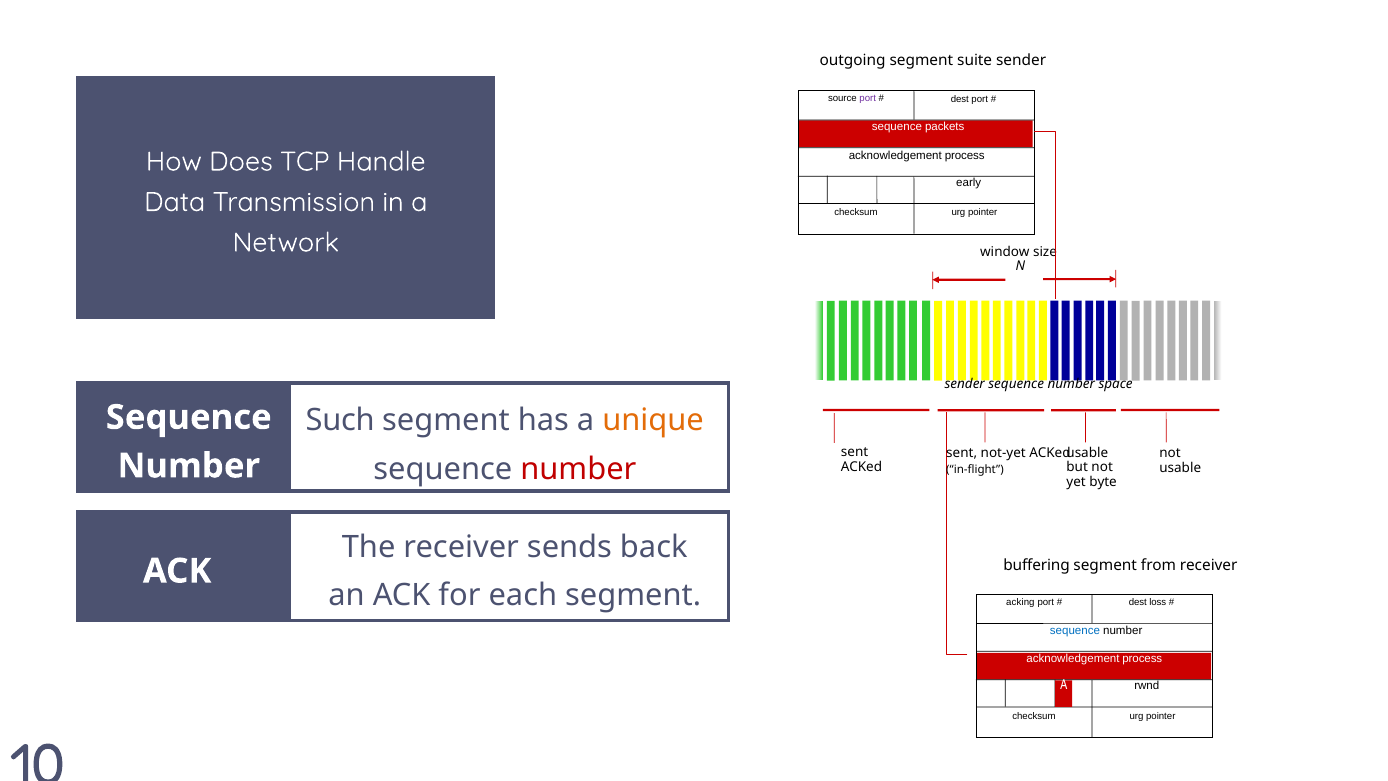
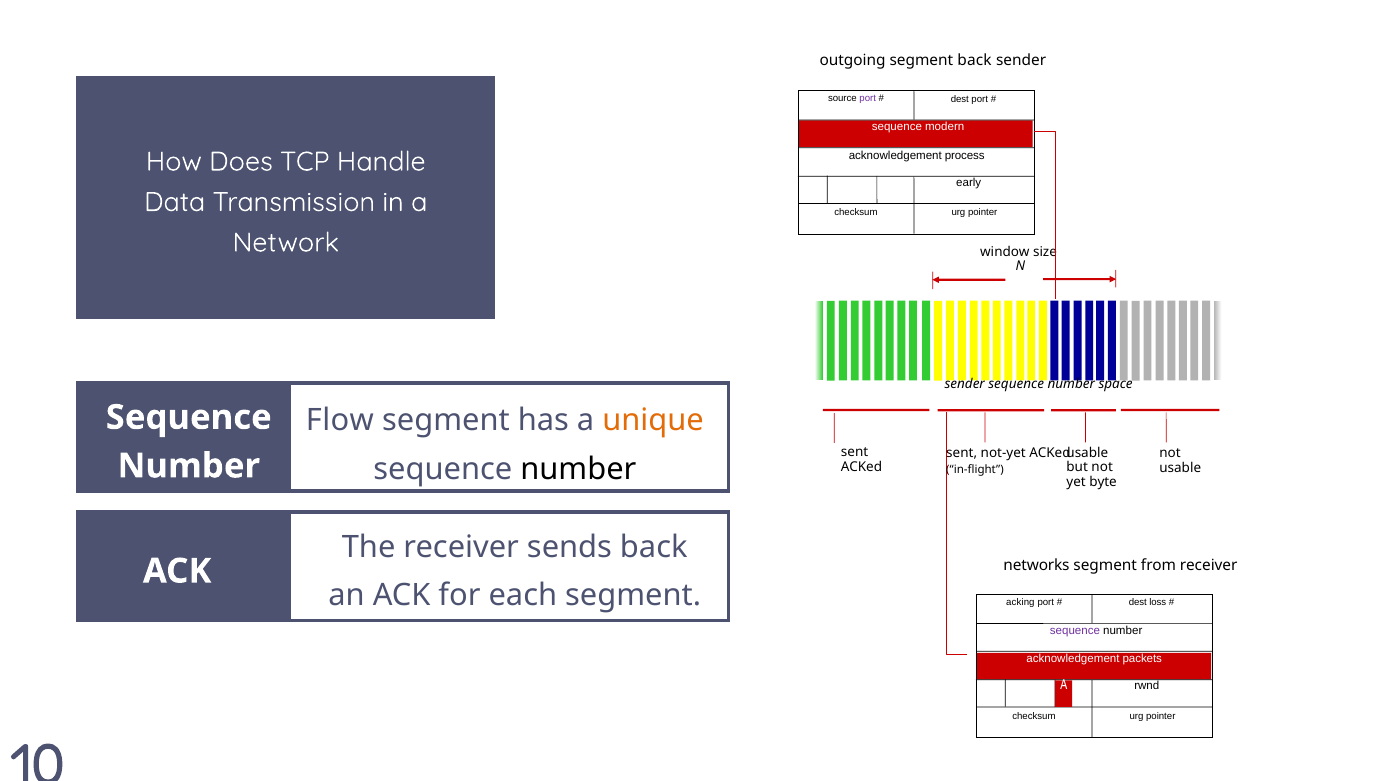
segment suite: suite -> back
packets: packets -> modern
Such: Such -> Flow
number at (578, 469) colour: red -> black
buffering: buffering -> networks
sequence at (1075, 630) colour: blue -> purple
process at (1142, 659): process -> packets
